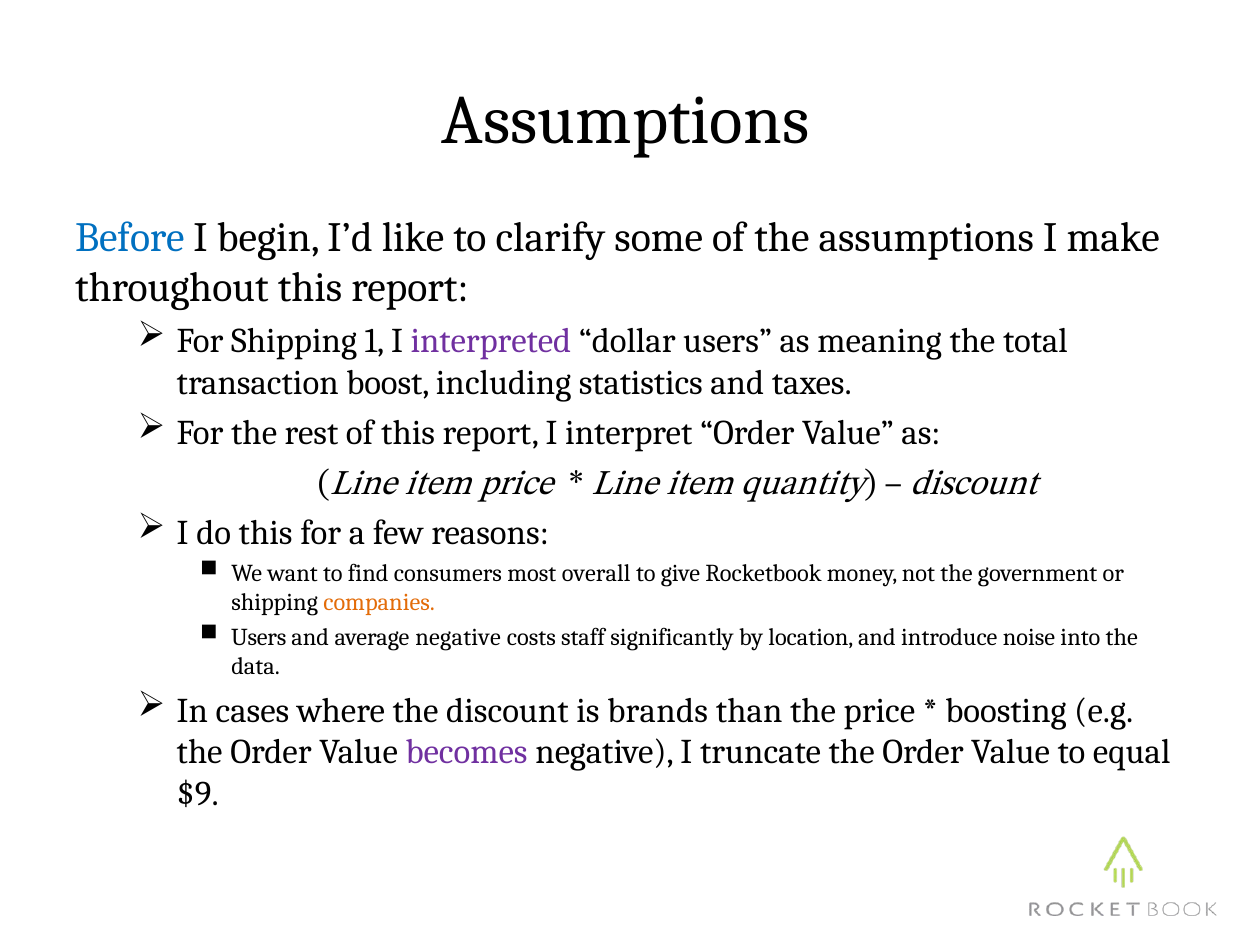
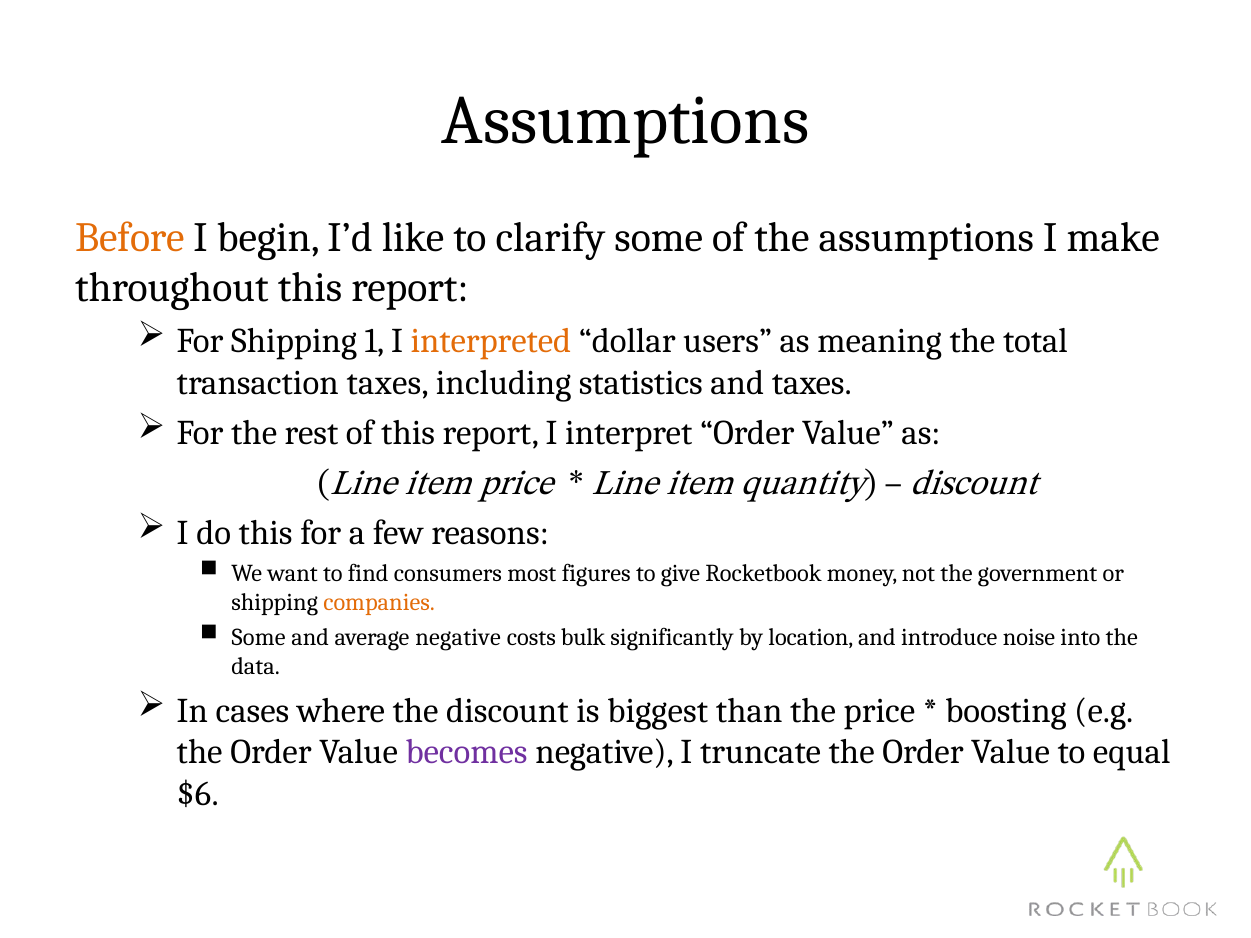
Before colour: blue -> orange
interpreted colour: purple -> orange
transaction boost: boost -> taxes
overall: overall -> figures
Users at (259, 637): Users -> Some
staff: staff -> bulk
brands: brands -> biggest
$9: $9 -> $6
